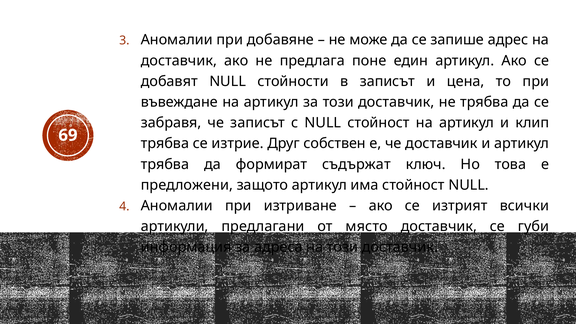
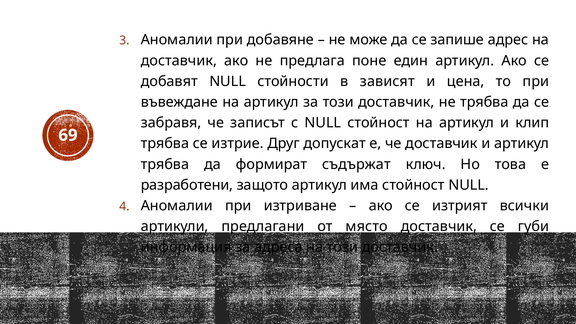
в записът: записът -> зависят
собствен: собствен -> допускат
предложени: предложени -> разработени
